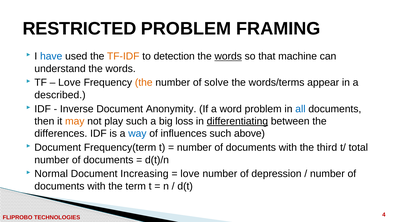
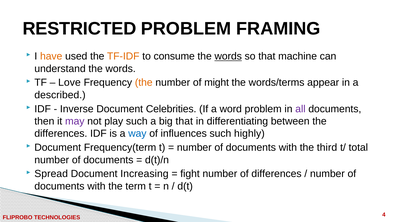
have colour: blue -> orange
detection: detection -> consume
solve: solve -> might
Anonymity: Anonymity -> Celebrities
all colour: blue -> purple
may colour: orange -> purple
big loss: loss -> that
differentiating underline: present -> none
above: above -> highly
Normal: Normal -> Spread
love at (190, 174): love -> fight
of depression: depression -> differences
